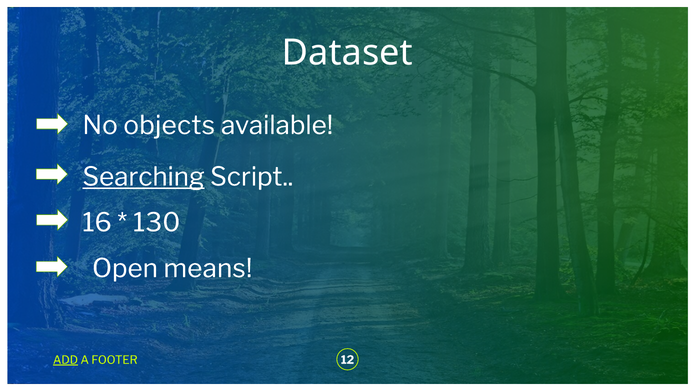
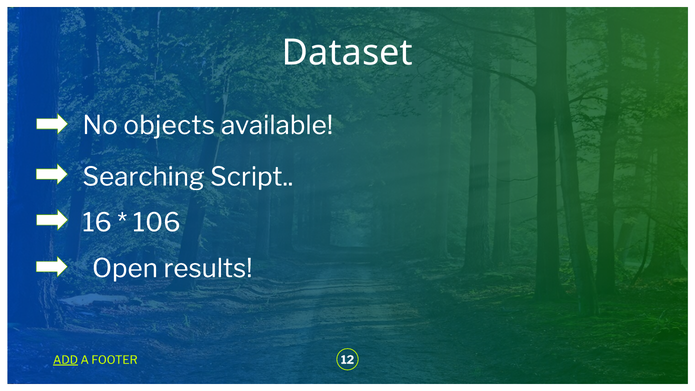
Searching underline: present -> none
130: 130 -> 106
means: means -> results
